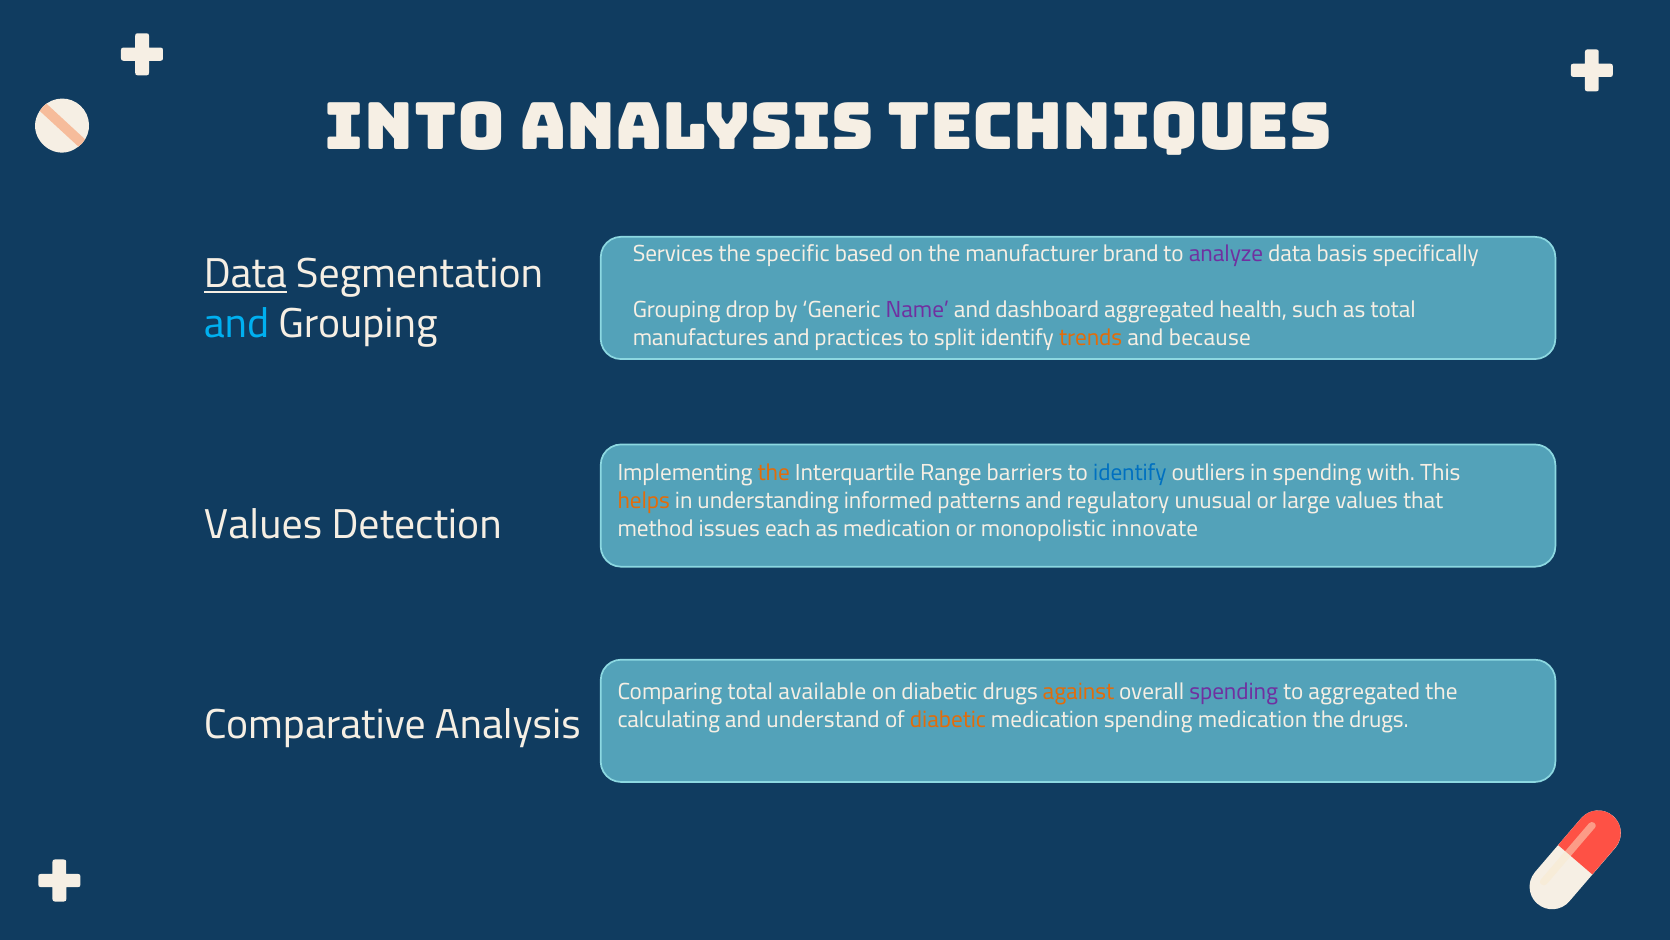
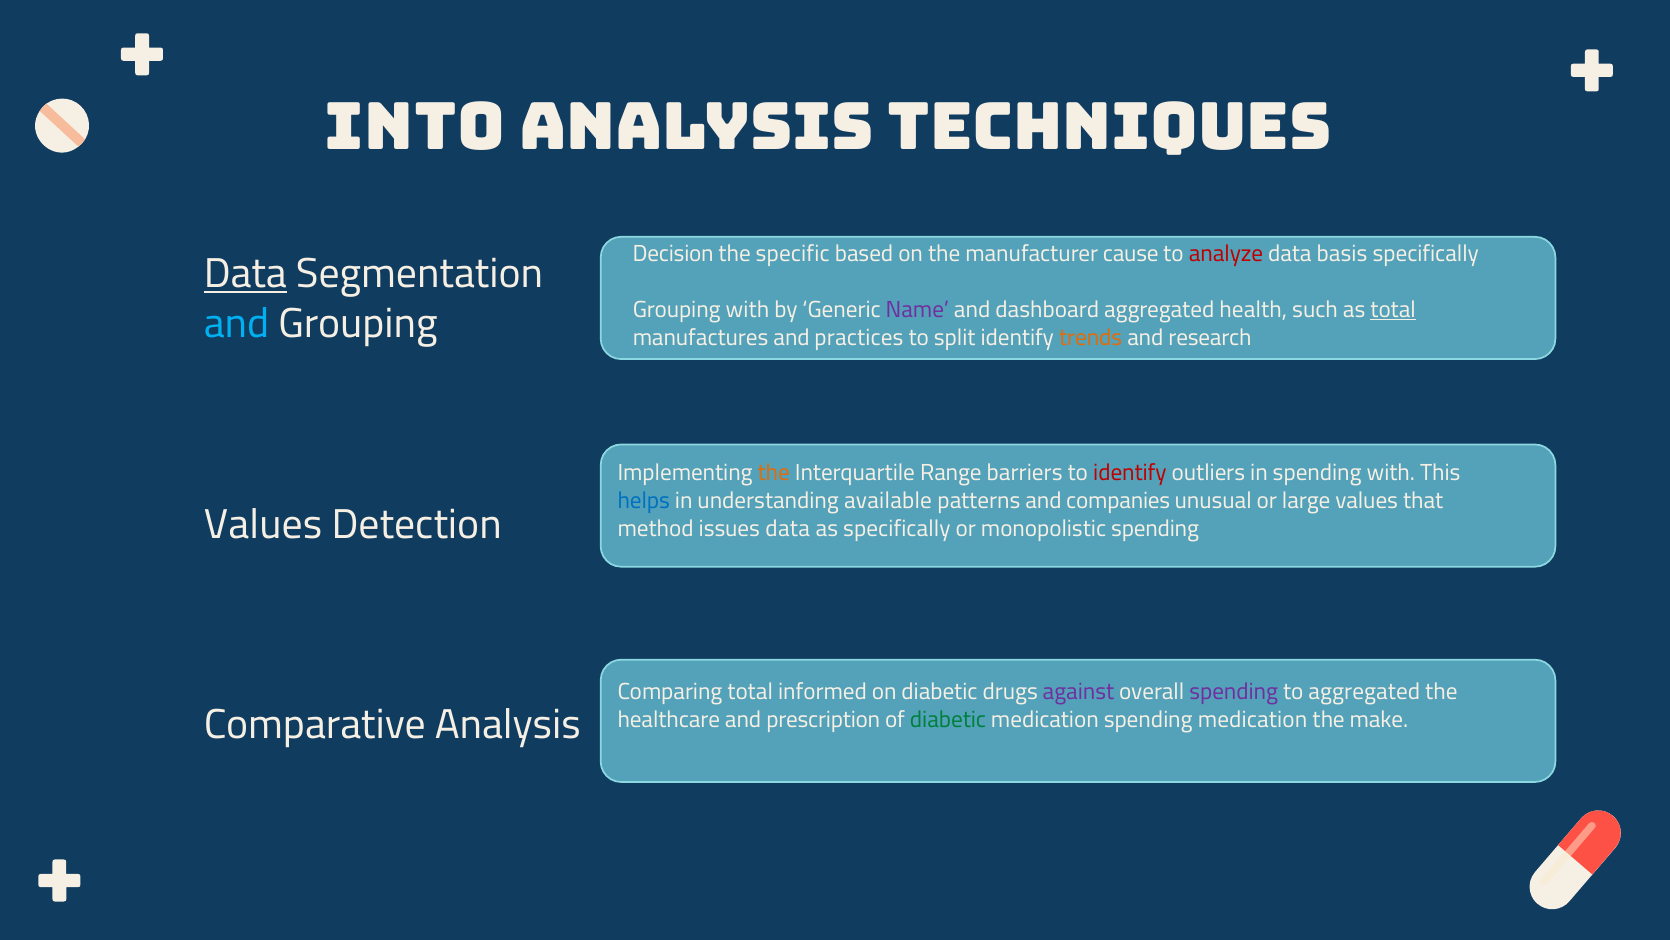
Services: Services -> Decision
brand: brand -> cause
analyze colour: purple -> red
Grouping drop: drop -> with
total at (1393, 309) underline: none -> present
because: because -> research
identify at (1130, 473) colour: blue -> red
helps colour: orange -> blue
informed: informed -> available
regulatory: regulatory -> companies
issues each: each -> data
as medication: medication -> specifically
monopolistic innovate: innovate -> spending
available: available -> informed
against colour: orange -> purple
calculating: calculating -> healthcare
understand: understand -> prescription
diabetic at (948, 719) colour: orange -> green
the drugs: drugs -> make
